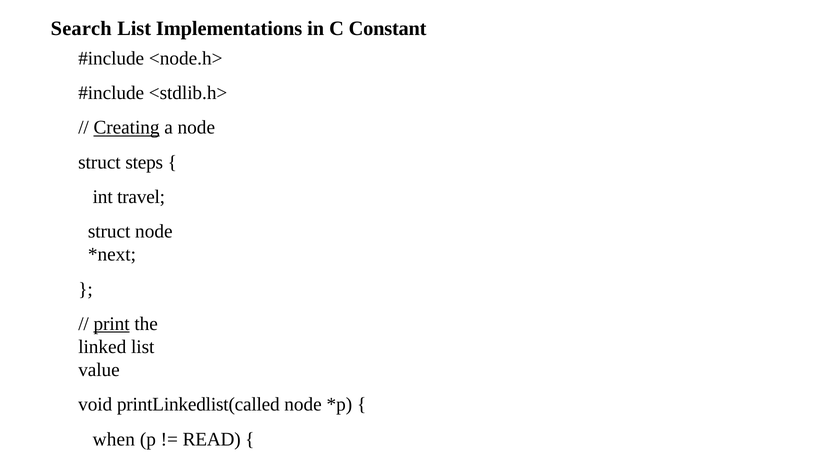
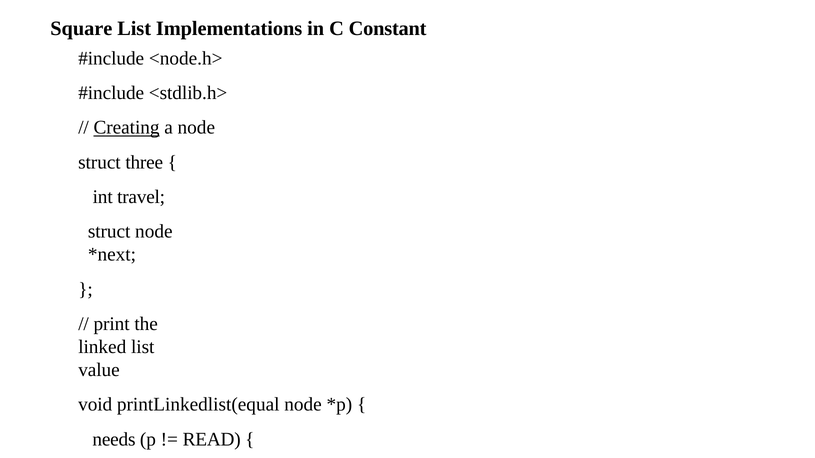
Search: Search -> Square
steps: steps -> three
print underline: present -> none
printLinkedlist(called: printLinkedlist(called -> printLinkedlist(equal
when: when -> needs
